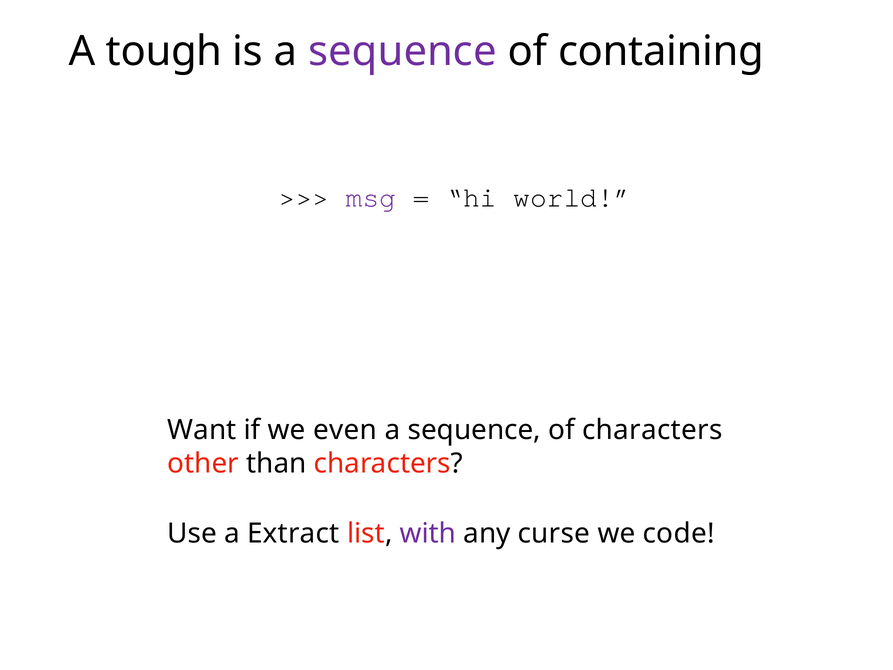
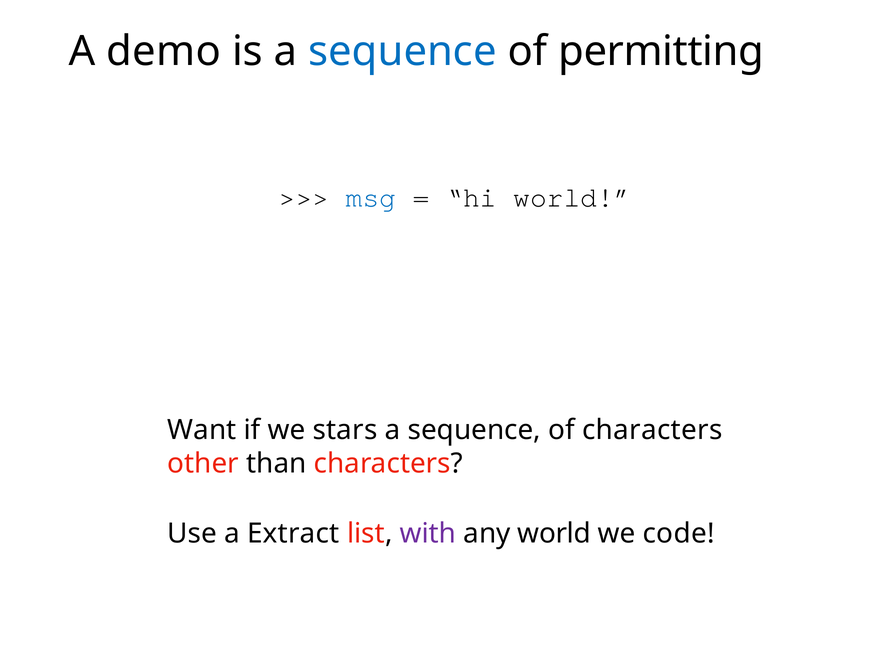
tough: tough -> demo
sequence at (403, 51) colour: purple -> blue
containing: containing -> permitting
msg colour: purple -> blue
even: even -> stars
any curse: curse -> world
